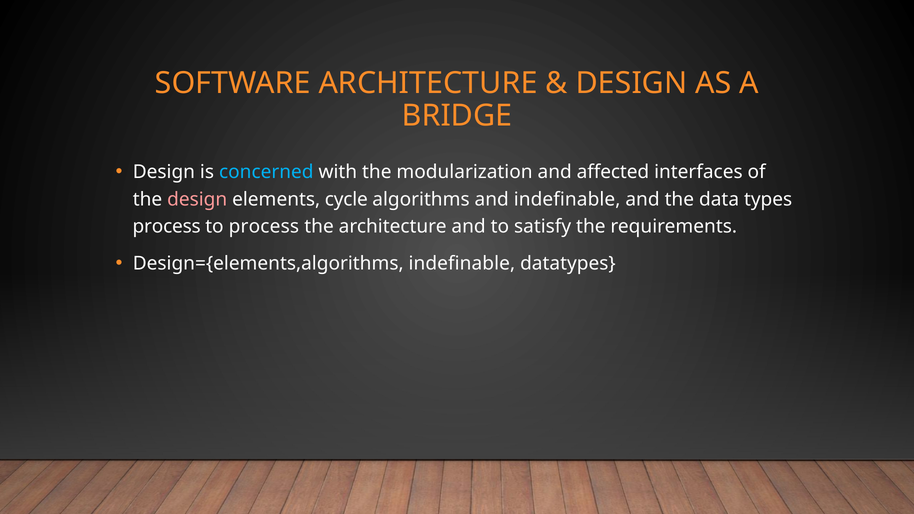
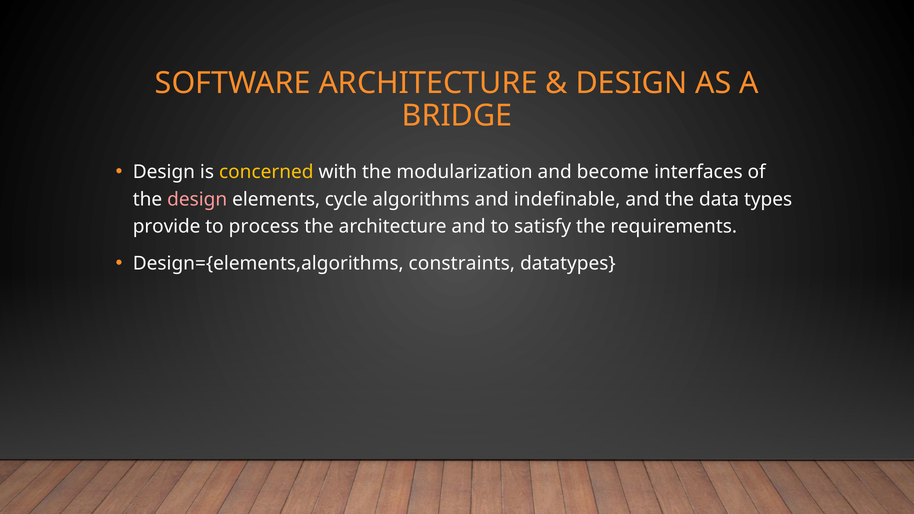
concerned colour: light blue -> yellow
affected: affected -> become
process at (167, 227): process -> provide
Design={elements,algorithms indefinable: indefinable -> constraints
